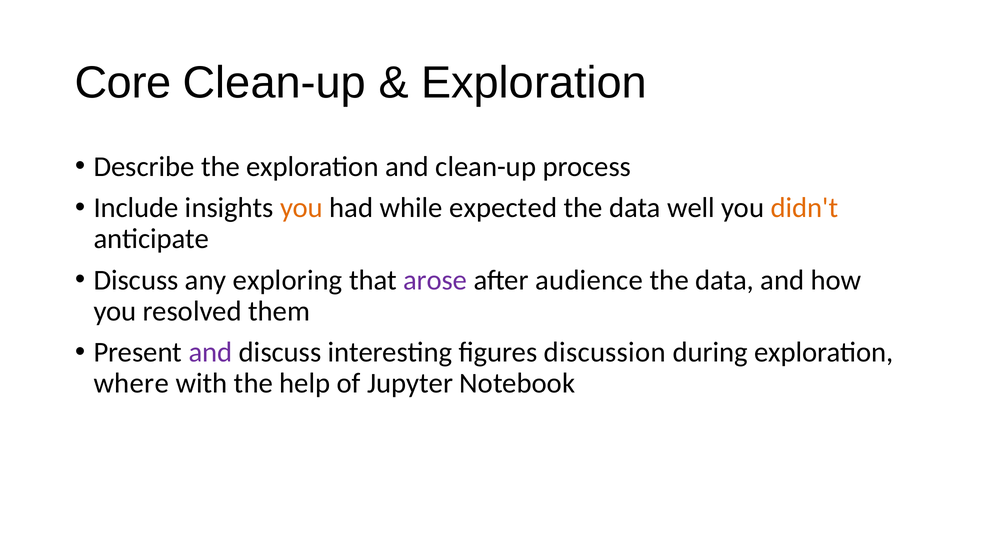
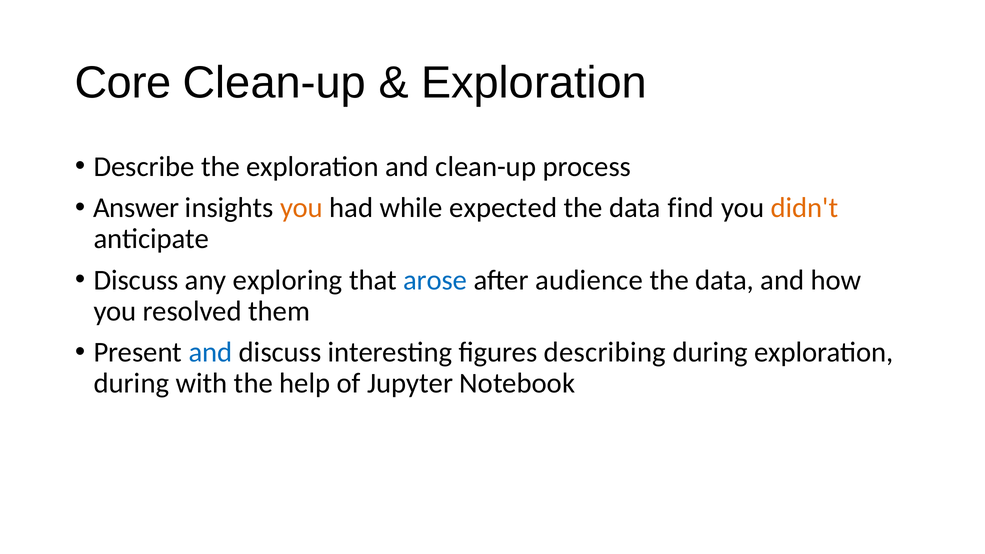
Include: Include -> Answer
well: well -> find
arose colour: purple -> blue
and at (211, 353) colour: purple -> blue
discussion: discussion -> describing
where at (131, 384): where -> during
